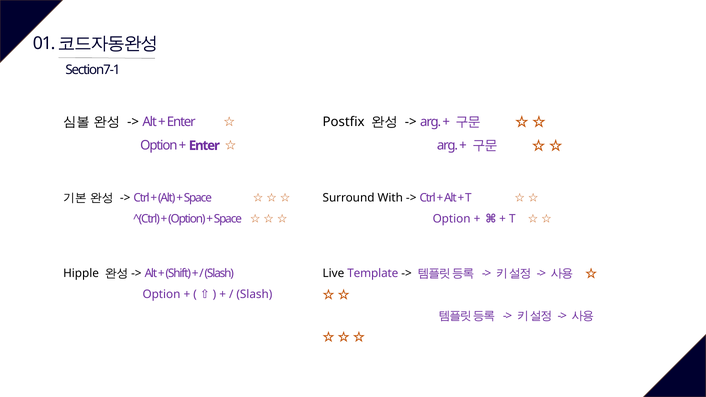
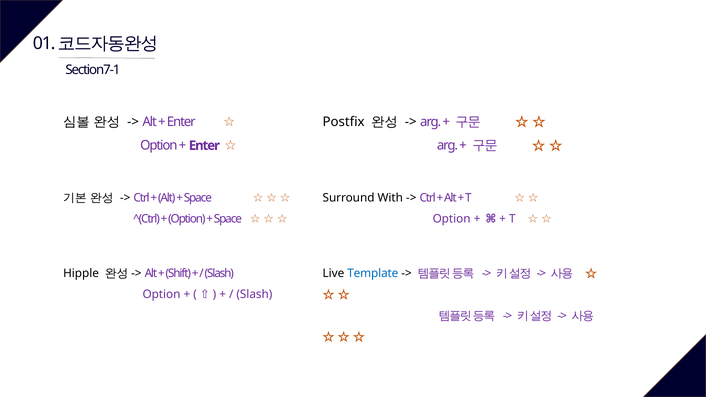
Template colour: purple -> blue
